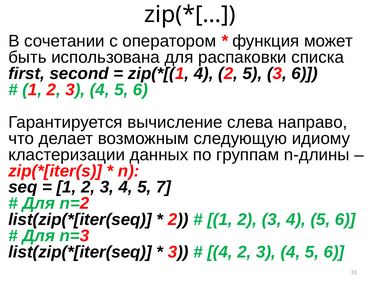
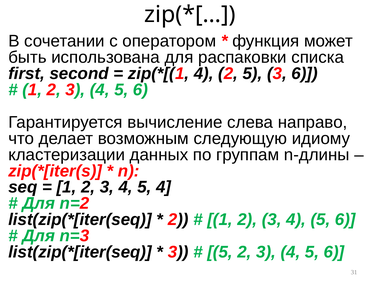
5 7: 7 -> 4
4 at (220, 252): 4 -> 5
